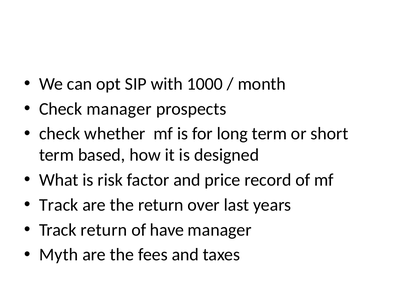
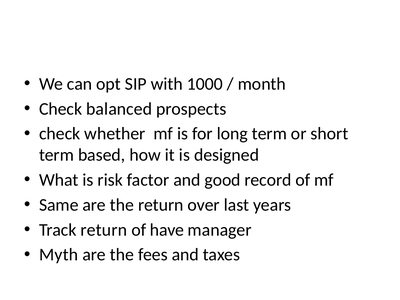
Check manager: manager -> balanced
price: price -> good
Track at (59, 205): Track -> Same
